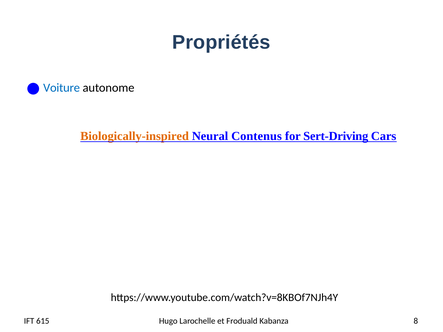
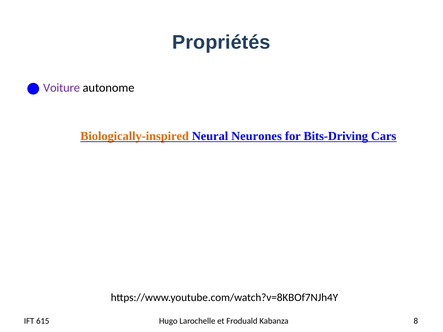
Voiture colour: blue -> purple
Contenus: Contenus -> Neurones
Sert-Driving: Sert-Driving -> Bits-Driving
